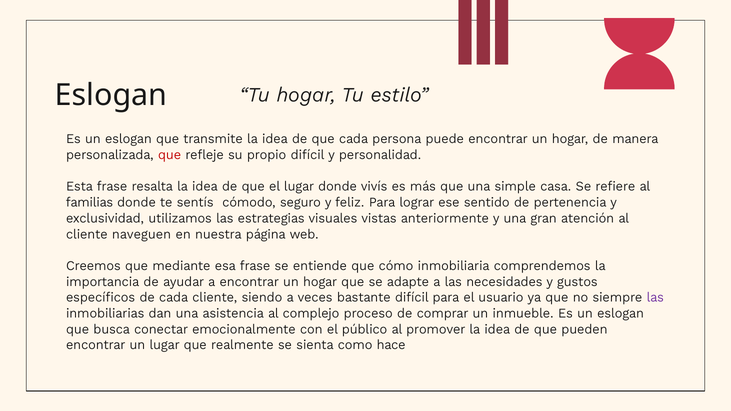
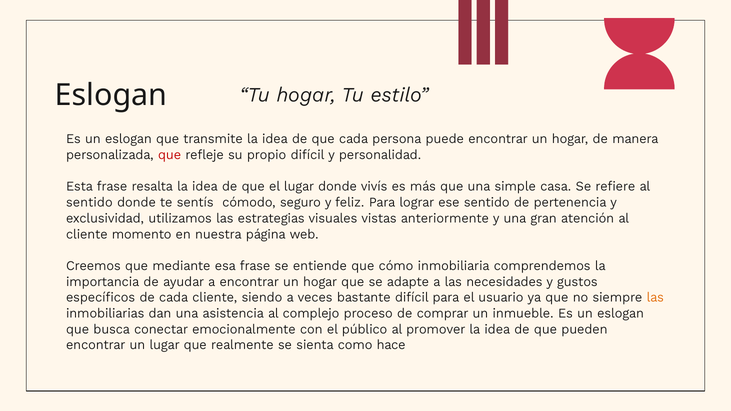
familias at (89, 203): familias -> sentido
naveguen: naveguen -> momento
las at (655, 298) colour: purple -> orange
